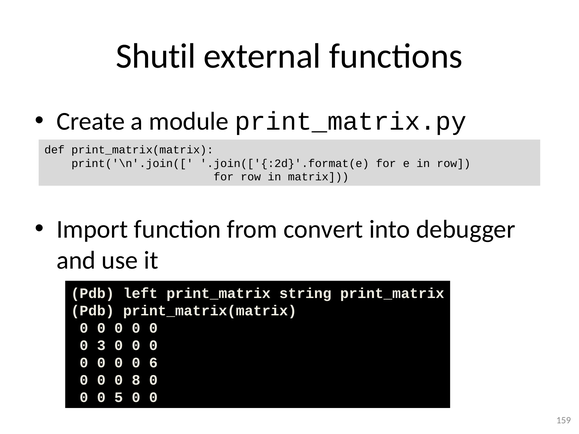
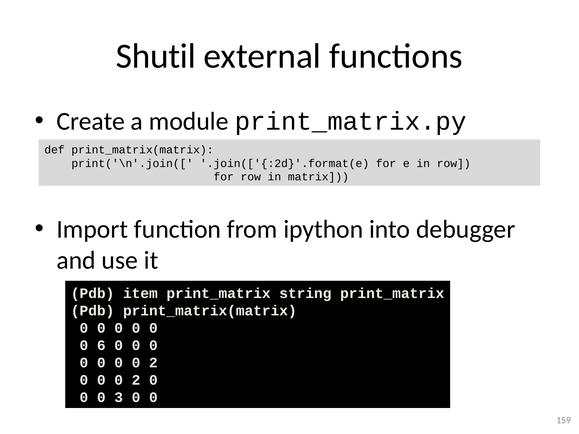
convert: convert -> ipython
left: left -> item
3: 3 -> 6
6 at (153, 363): 6 -> 2
8 at (136, 380): 8 -> 2
5: 5 -> 3
